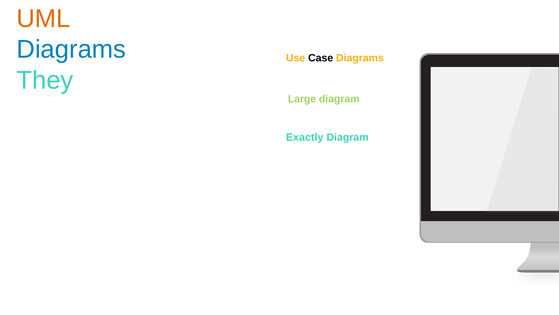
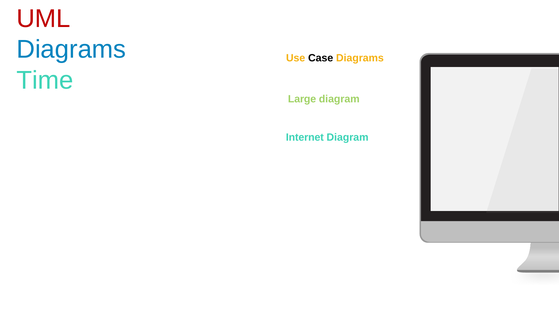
UML colour: orange -> red
They: They -> Time
Exactly: Exactly -> Internet
